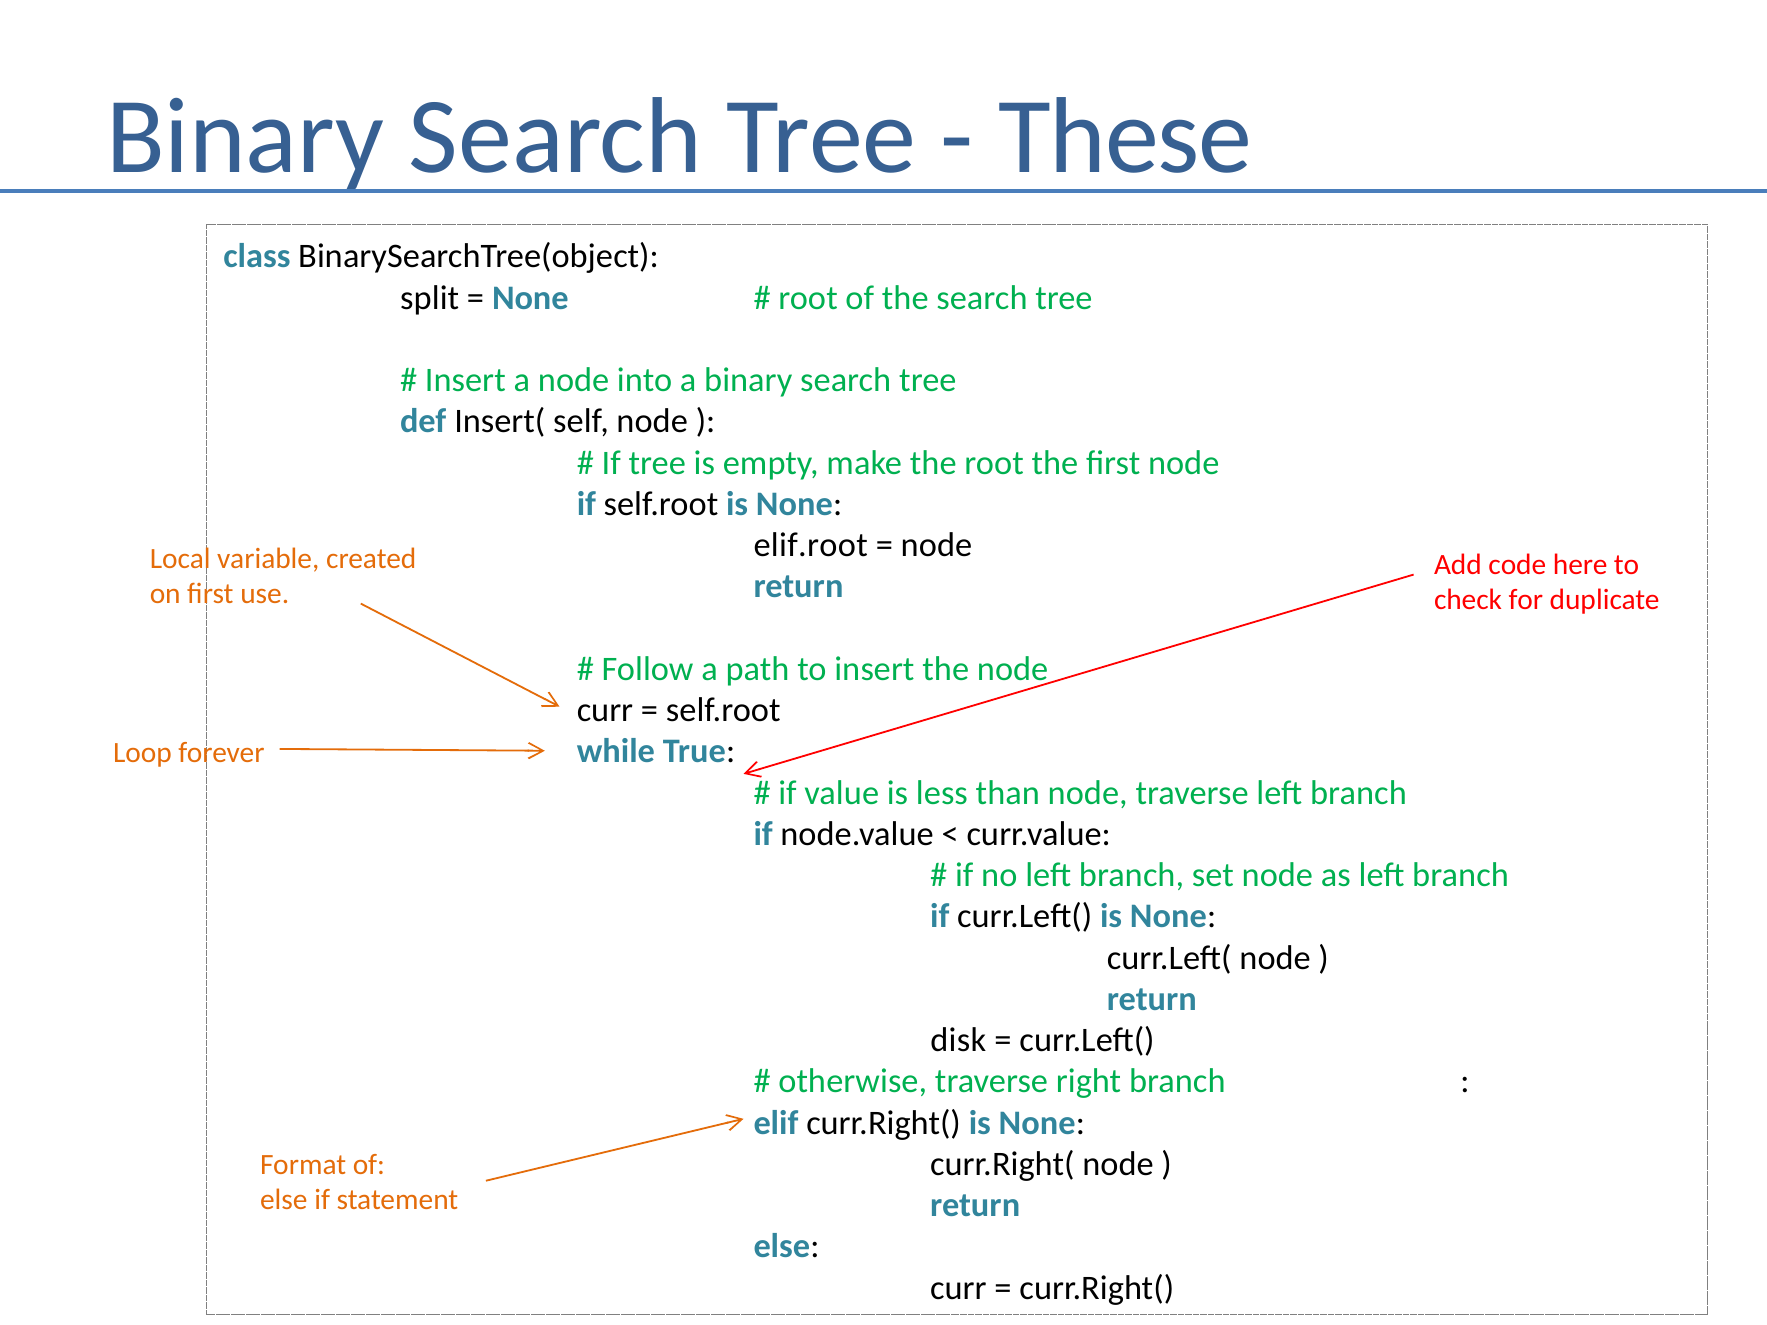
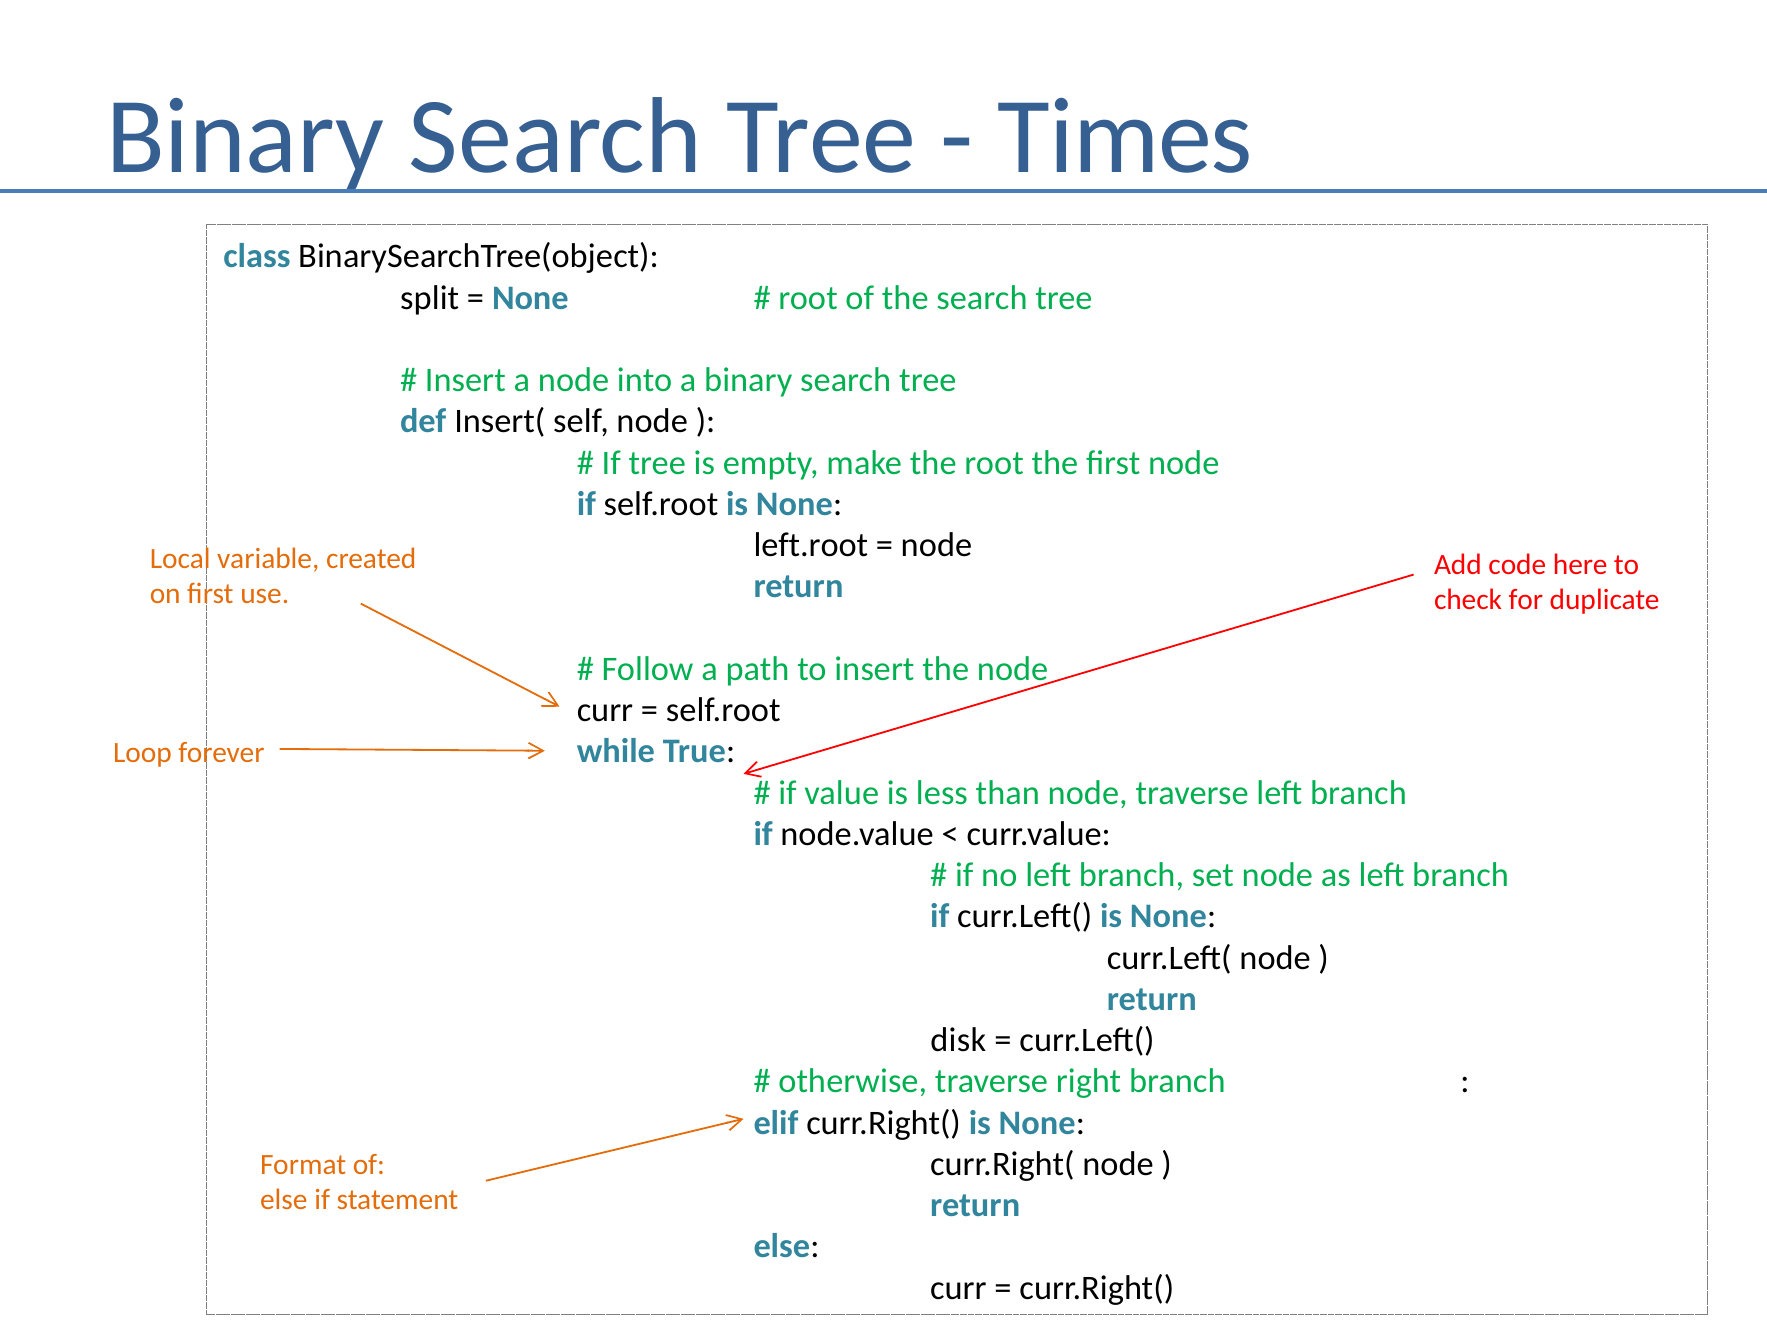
These: These -> Times
elif.root: elif.root -> left.root
